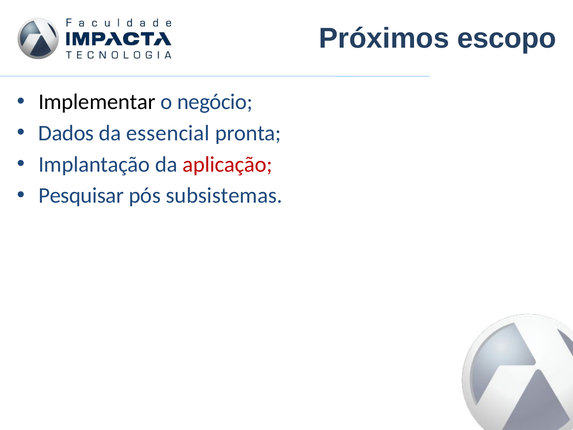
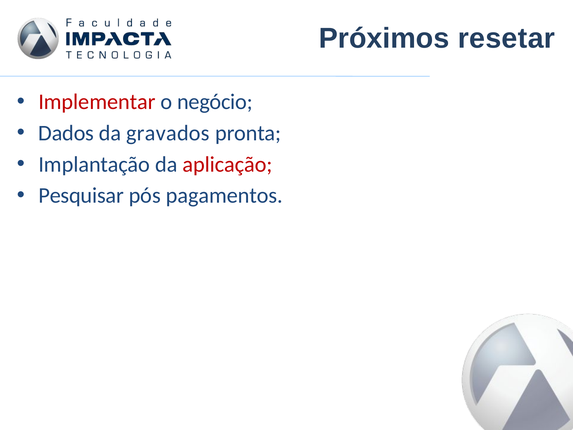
escopo: escopo -> resetar
Implementar colour: black -> red
essencial: essencial -> gravados
subsistemas: subsistemas -> pagamentos
